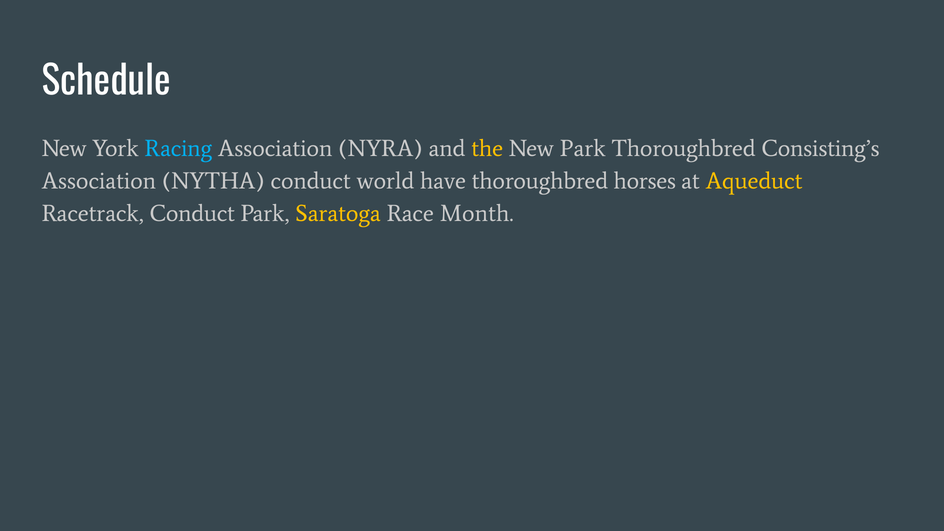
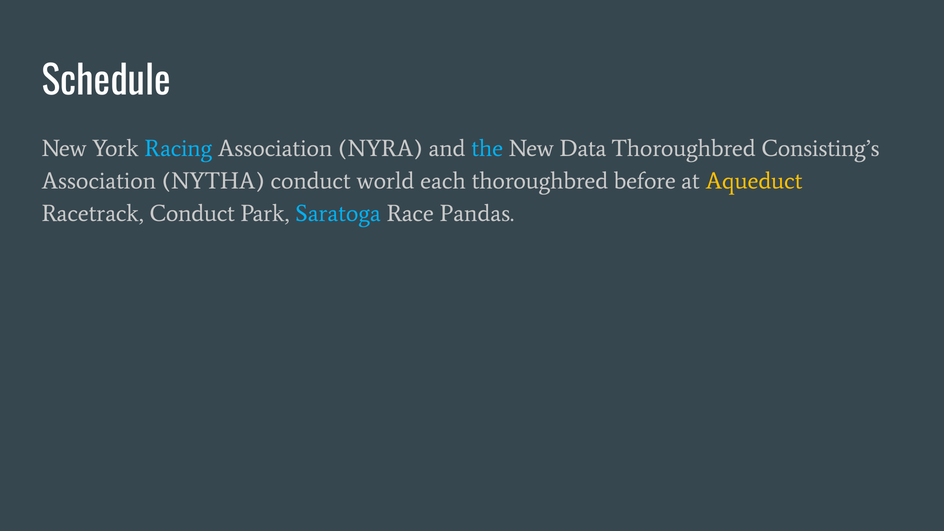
the colour: yellow -> light blue
New Park: Park -> Data
have: have -> each
horses: horses -> before
Saratoga colour: yellow -> light blue
Month: Month -> Pandas
